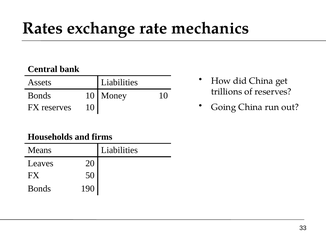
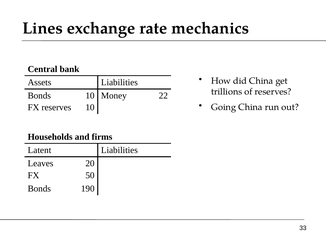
Rates: Rates -> Lines
Money 10: 10 -> 22
Means: Means -> Latent
